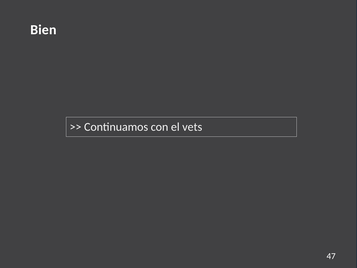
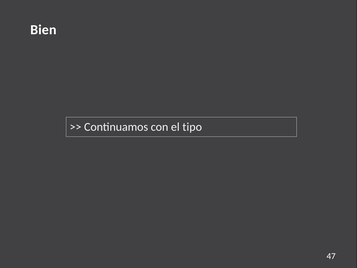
vets: vets -> tipo
